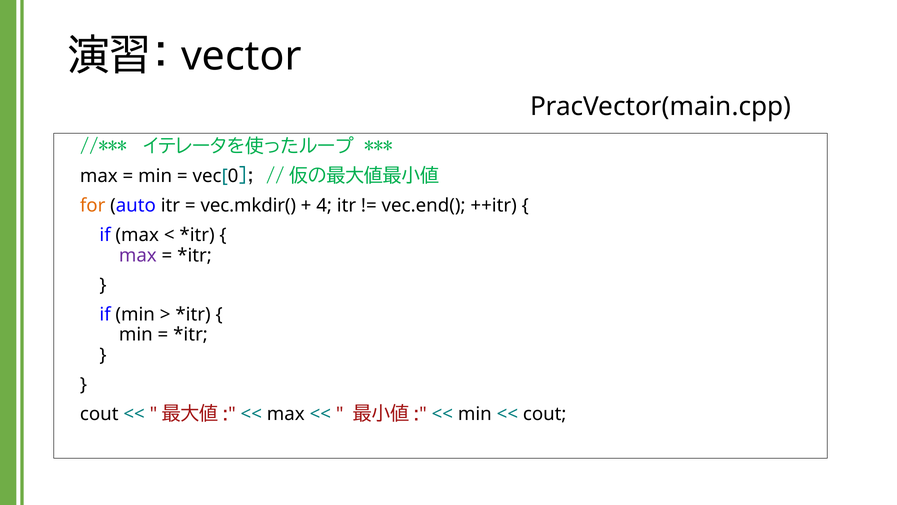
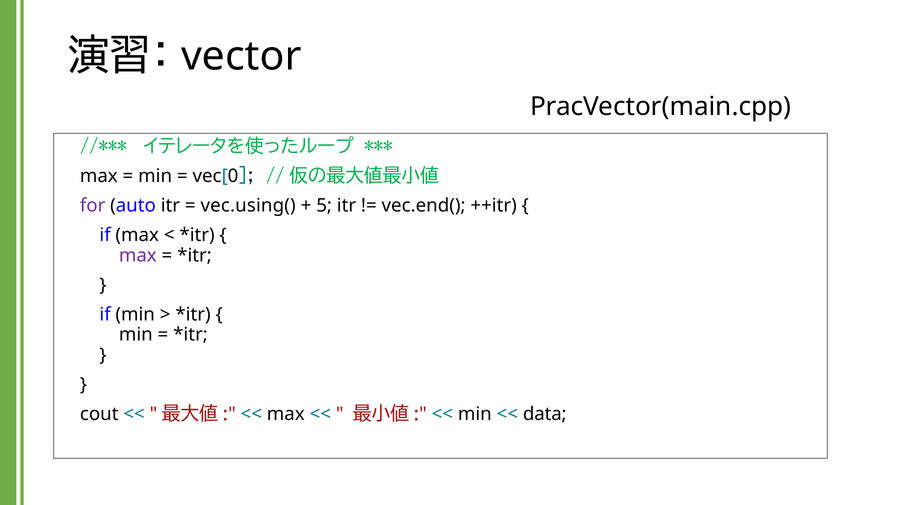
for colour: orange -> purple
vec.mkdir(: vec.mkdir( -> vec.using(
4: 4 -> 5
cout at (545, 414): cout -> data
